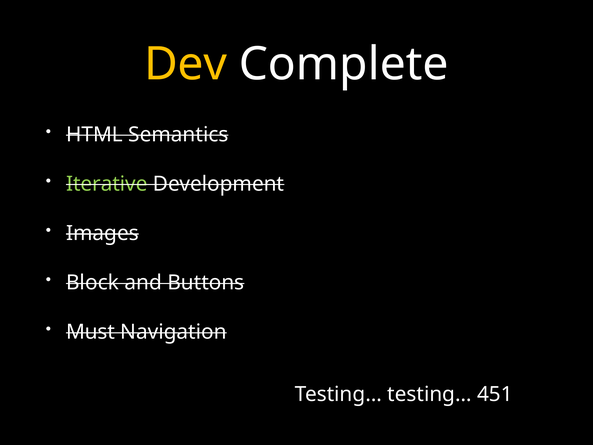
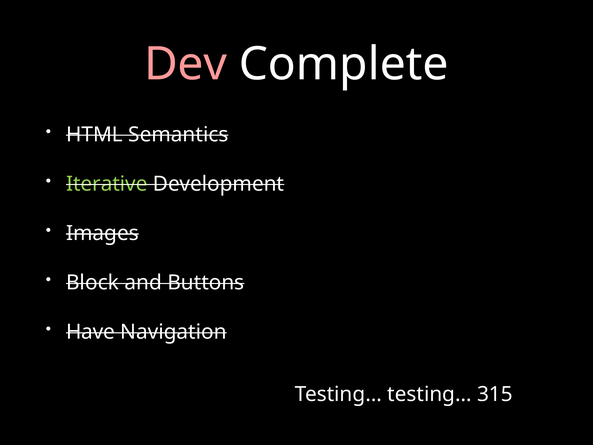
Dev colour: yellow -> pink
Must: Must -> Have
451: 451 -> 315
